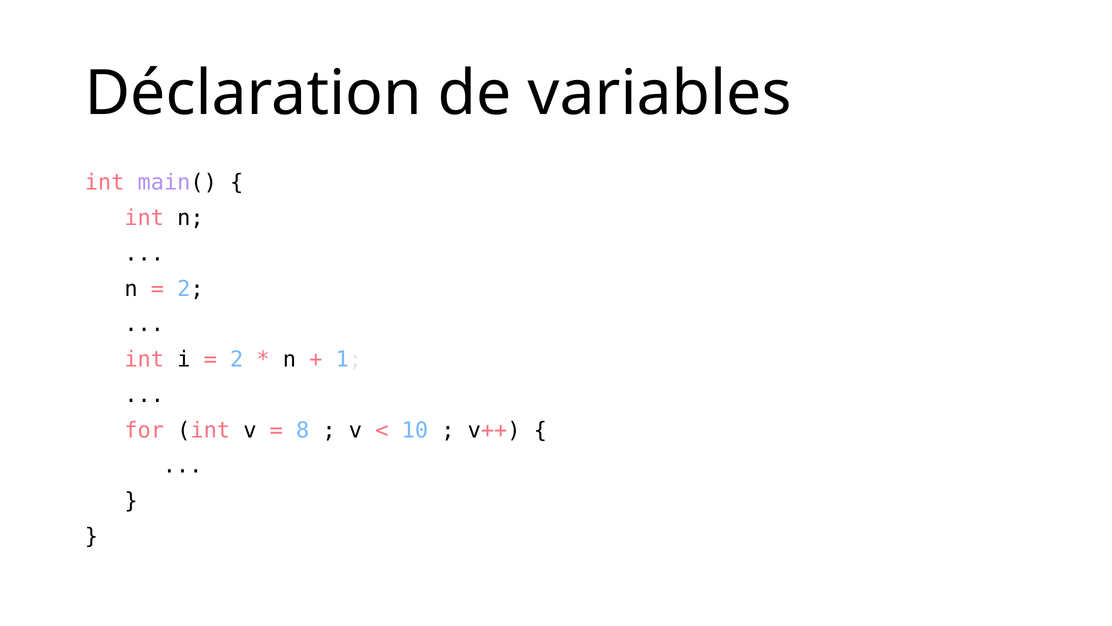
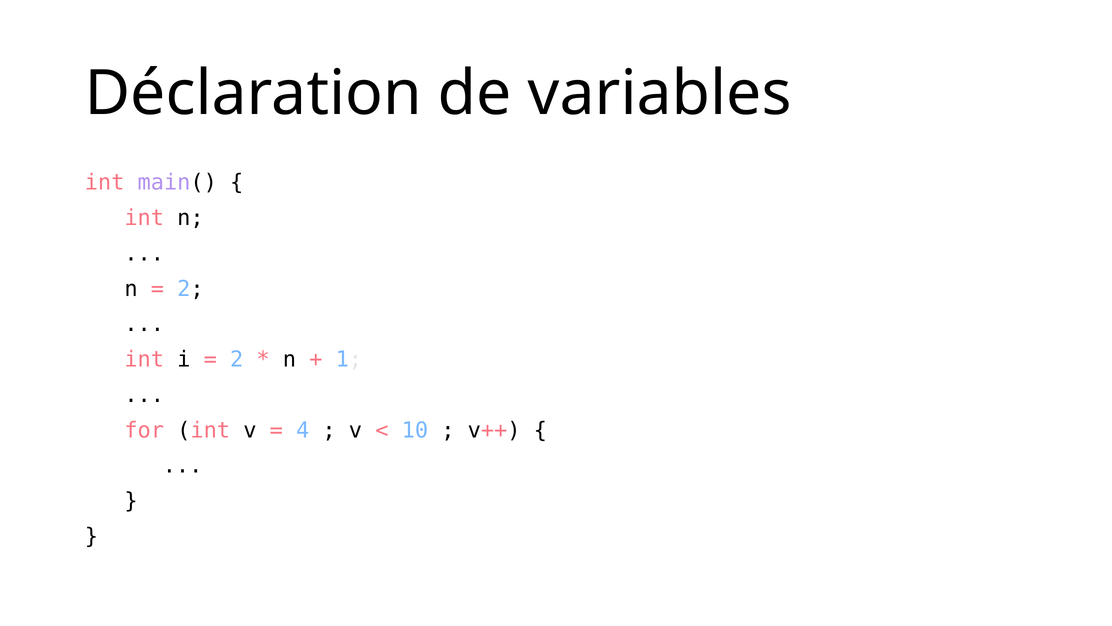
8: 8 -> 4
